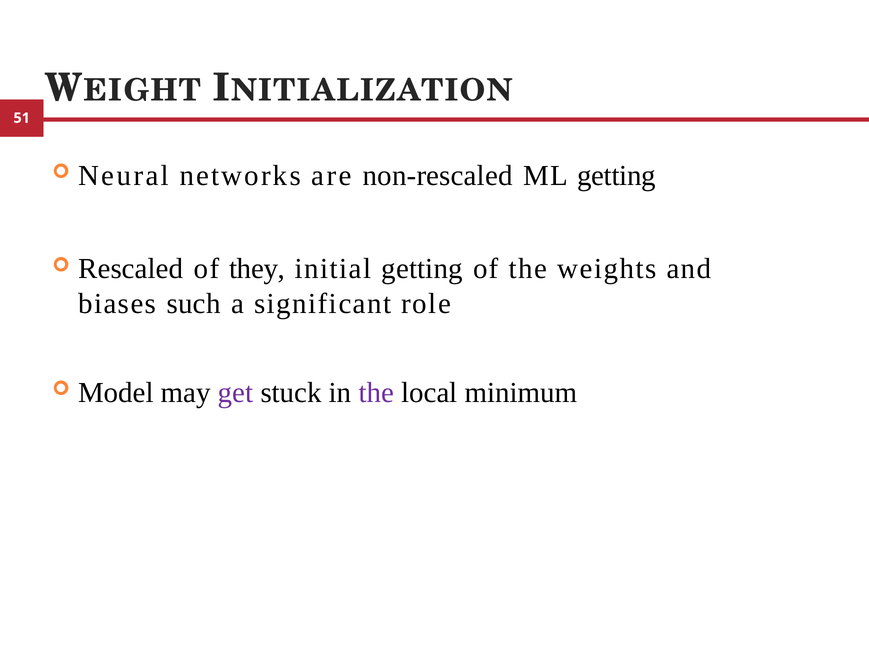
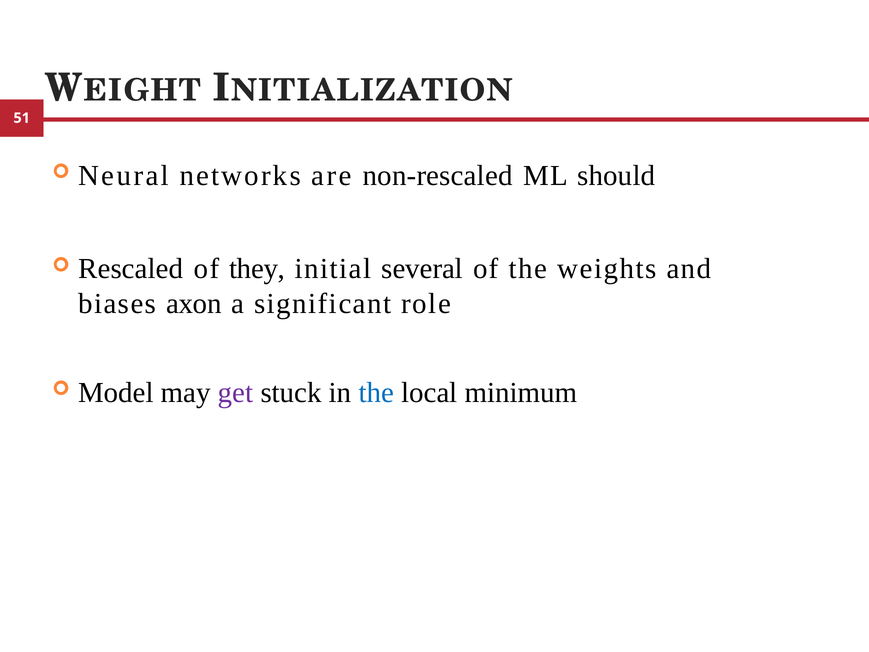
ML getting: getting -> should
initial getting: getting -> several
such: such -> axon
the at (376, 392) colour: purple -> blue
